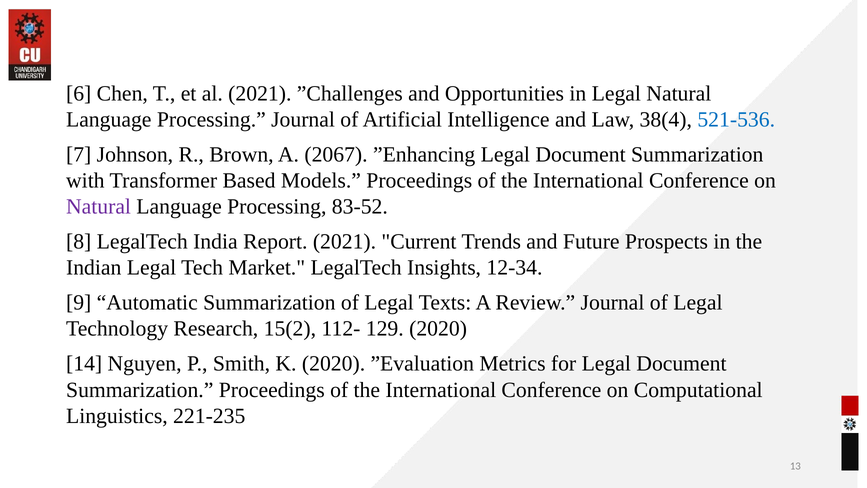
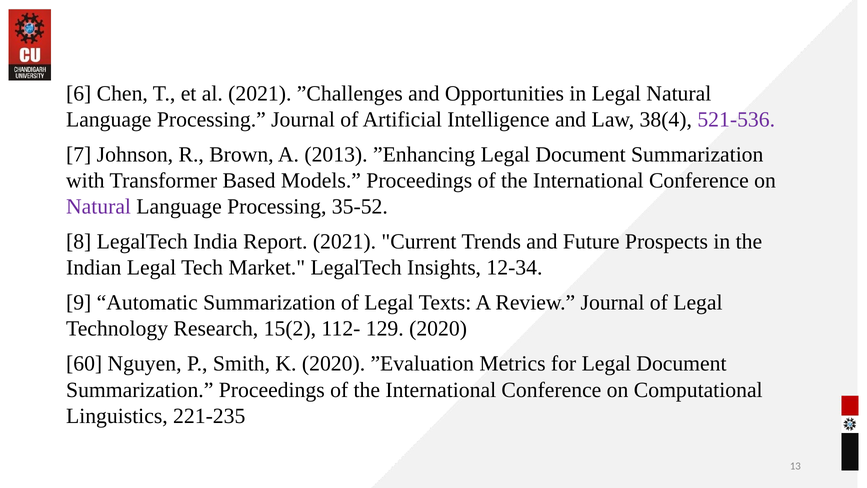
521-536 colour: blue -> purple
2067: 2067 -> 2013
83-52: 83-52 -> 35-52
14: 14 -> 60
